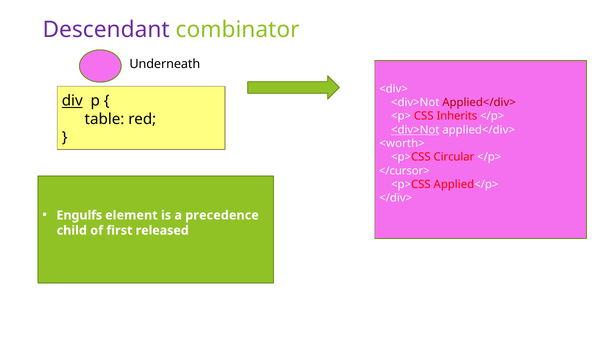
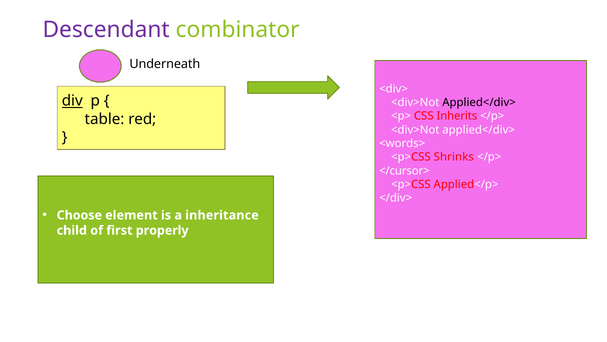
Applied</div> at (479, 102) colour: red -> black
<div>Not at (415, 130) underline: present -> none
<worth>: <worth> -> <words>
Circular: Circular -> Shrinks
Engulfs: Engulfs -> Choose
precedence: precedence -> inheritance
released: released -> properly
